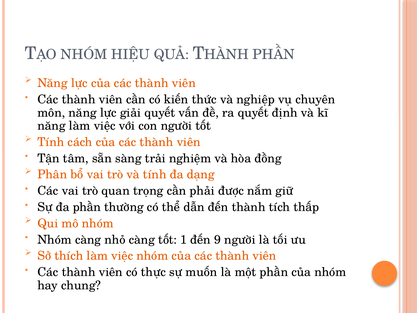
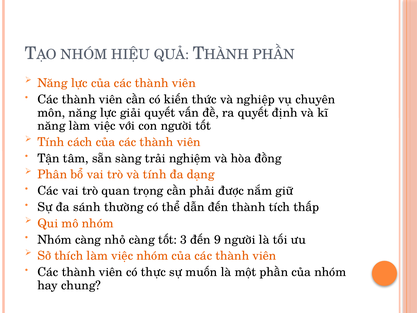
đa phần: phần -> sánh
1: 1 -> 3
